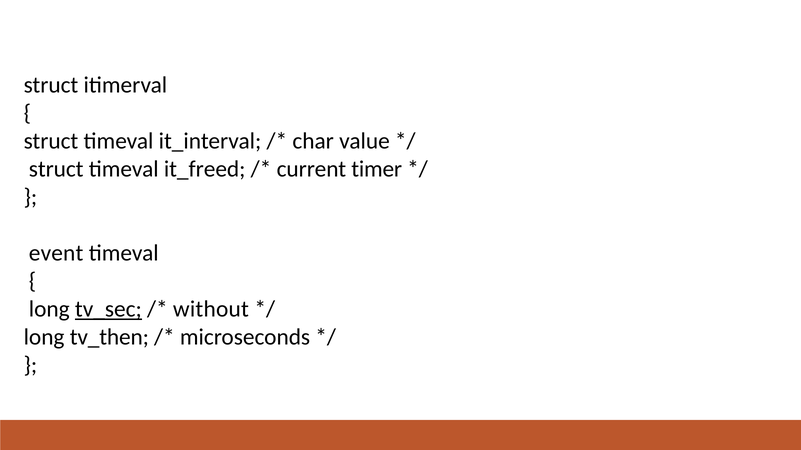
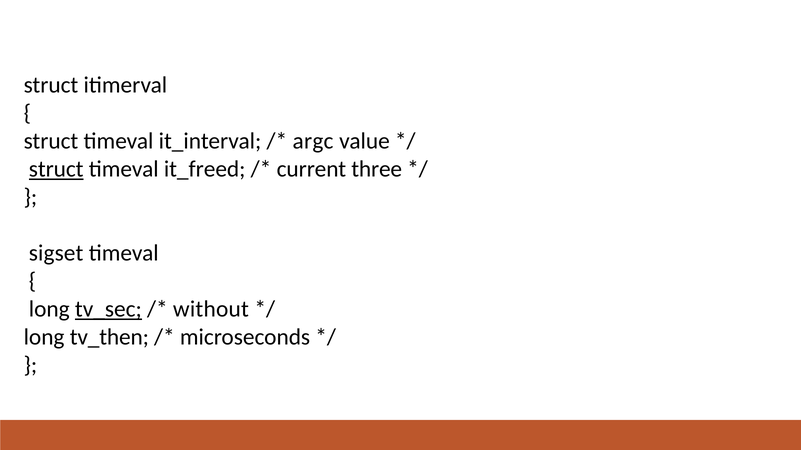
char: char -> argc
struct at (56, 169) underline: none -> present
timer: timer -> three
event: event -> sigset
